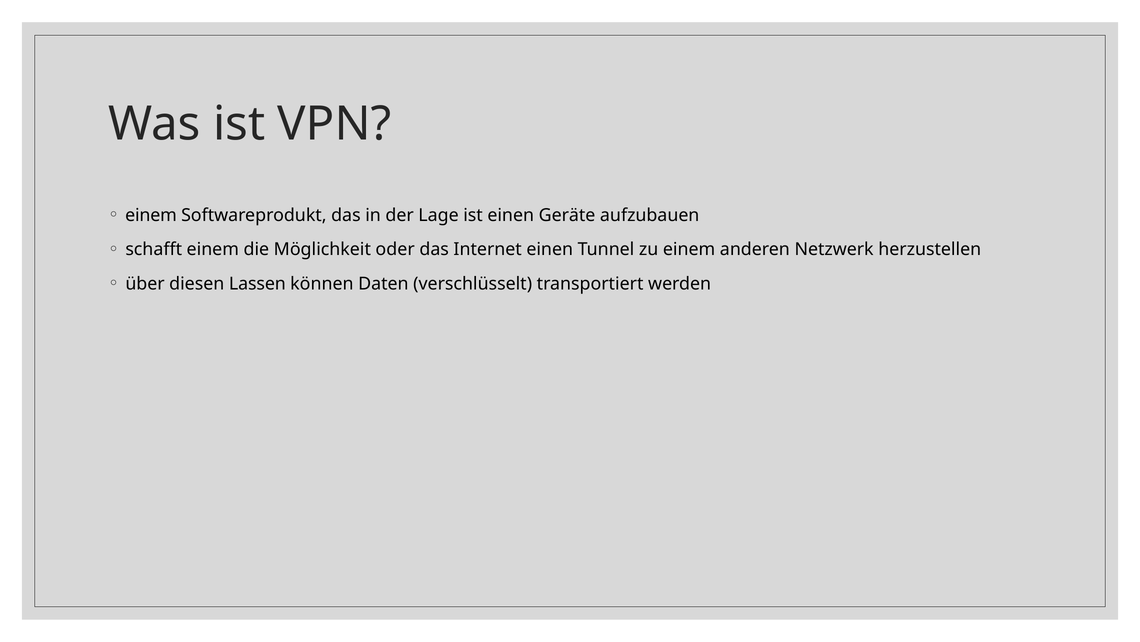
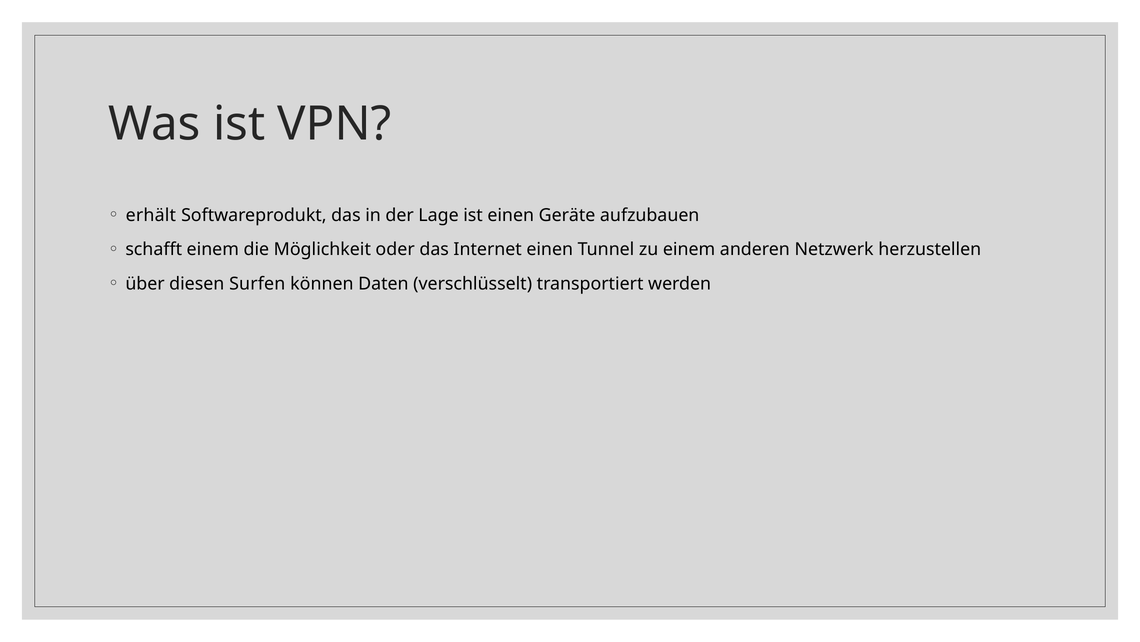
einem at (151, 215): einem -> erhält
Lassen: Lassen -> Surfen
